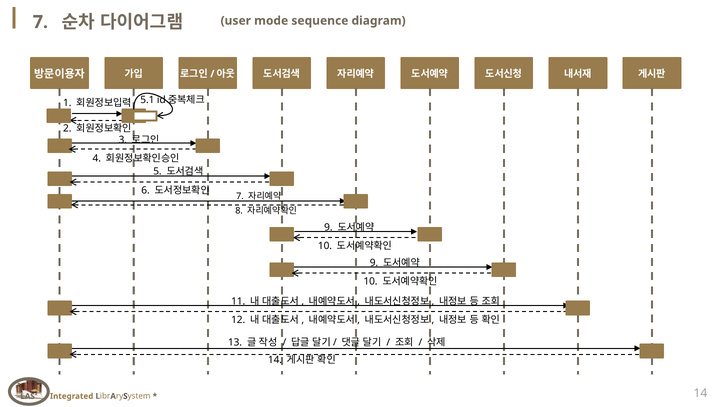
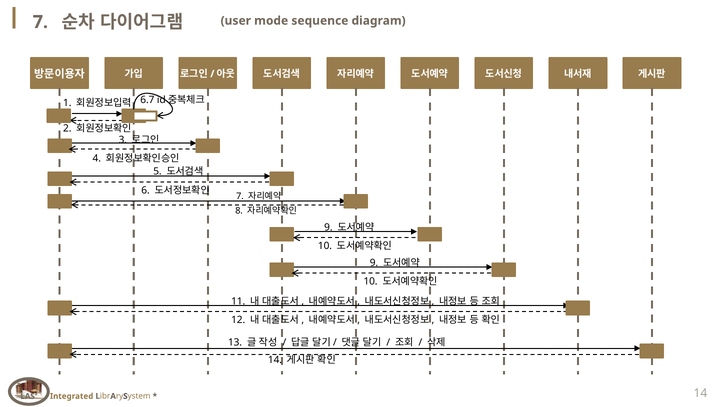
5.1: 5.1 -> 6.7
